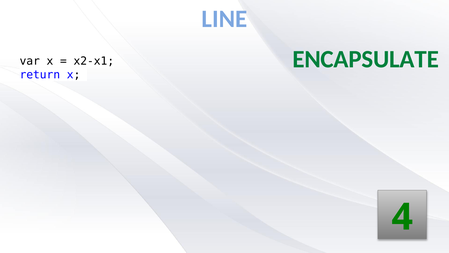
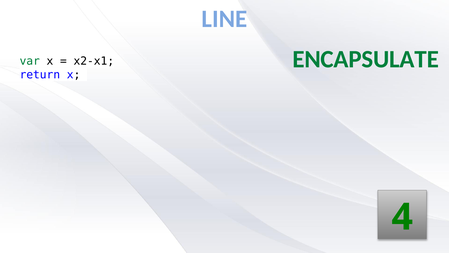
var colour: black -> green
